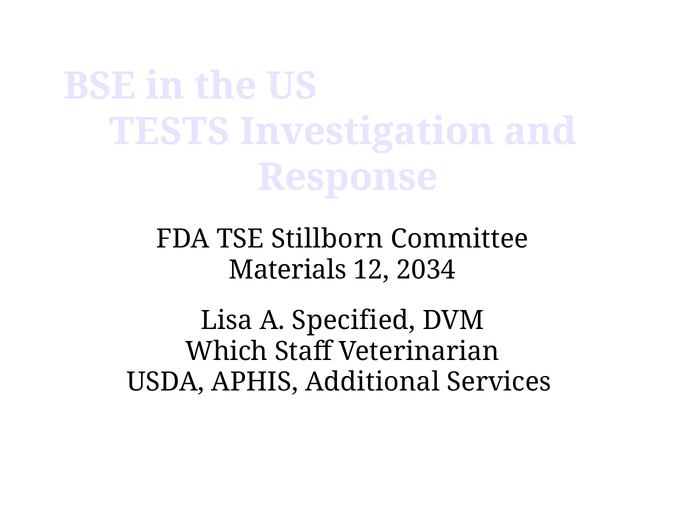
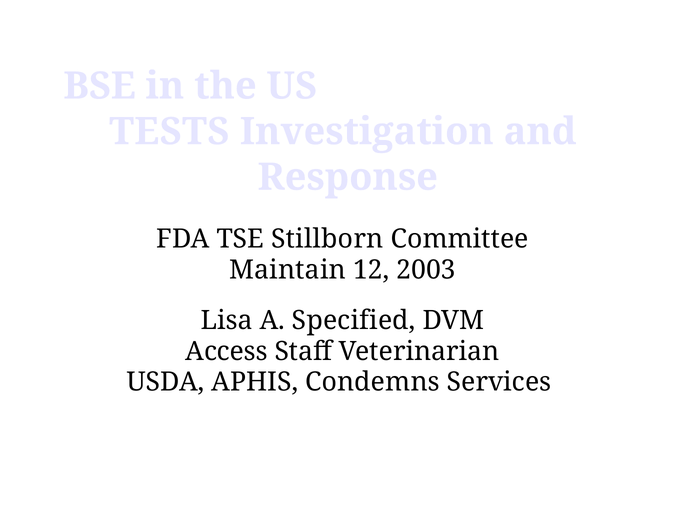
Materials: Materials -> Maintain
2034: 2034 -> 2003
Which: Which -> Access
Additional: Additional -> Condemns
